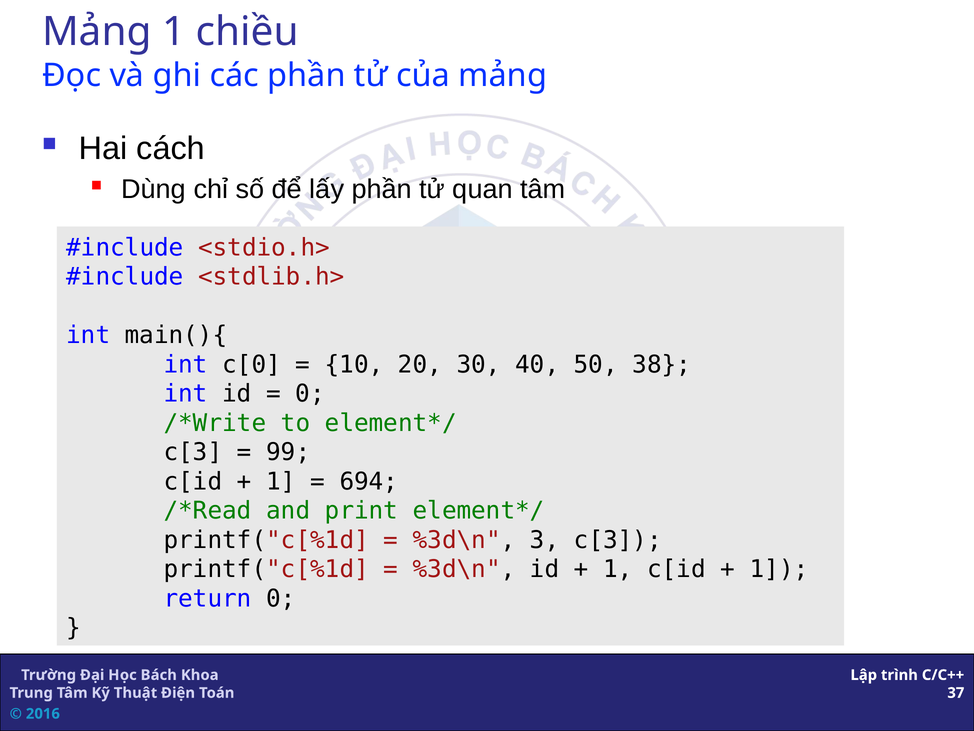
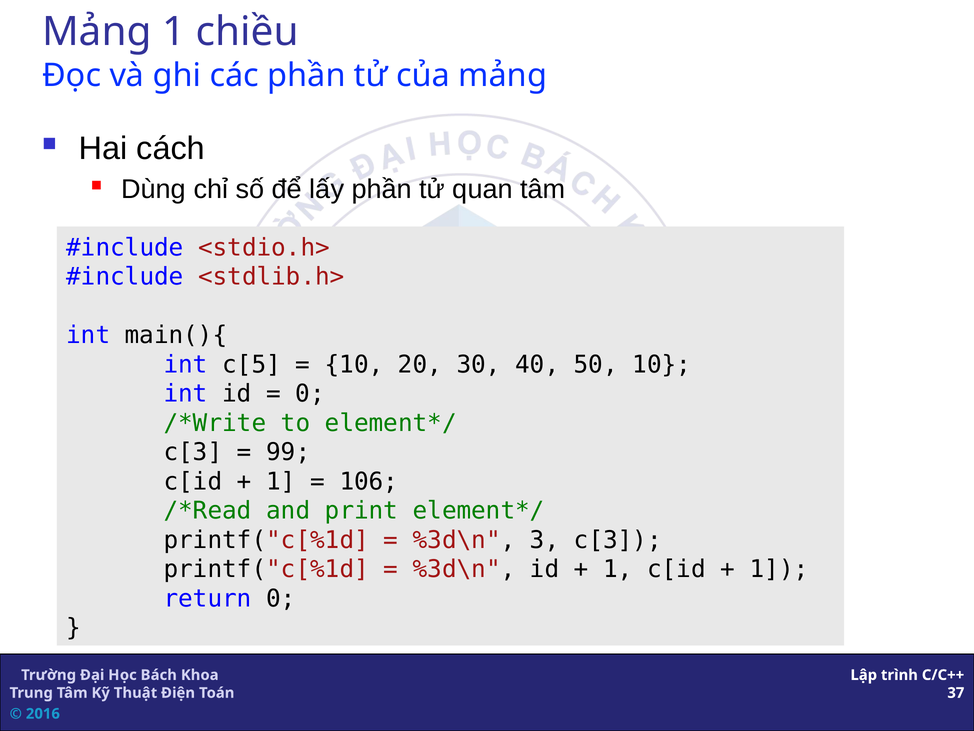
c[0: c[0 -> c[5
50 38: 38 -> 10
694: 694 -> 106
